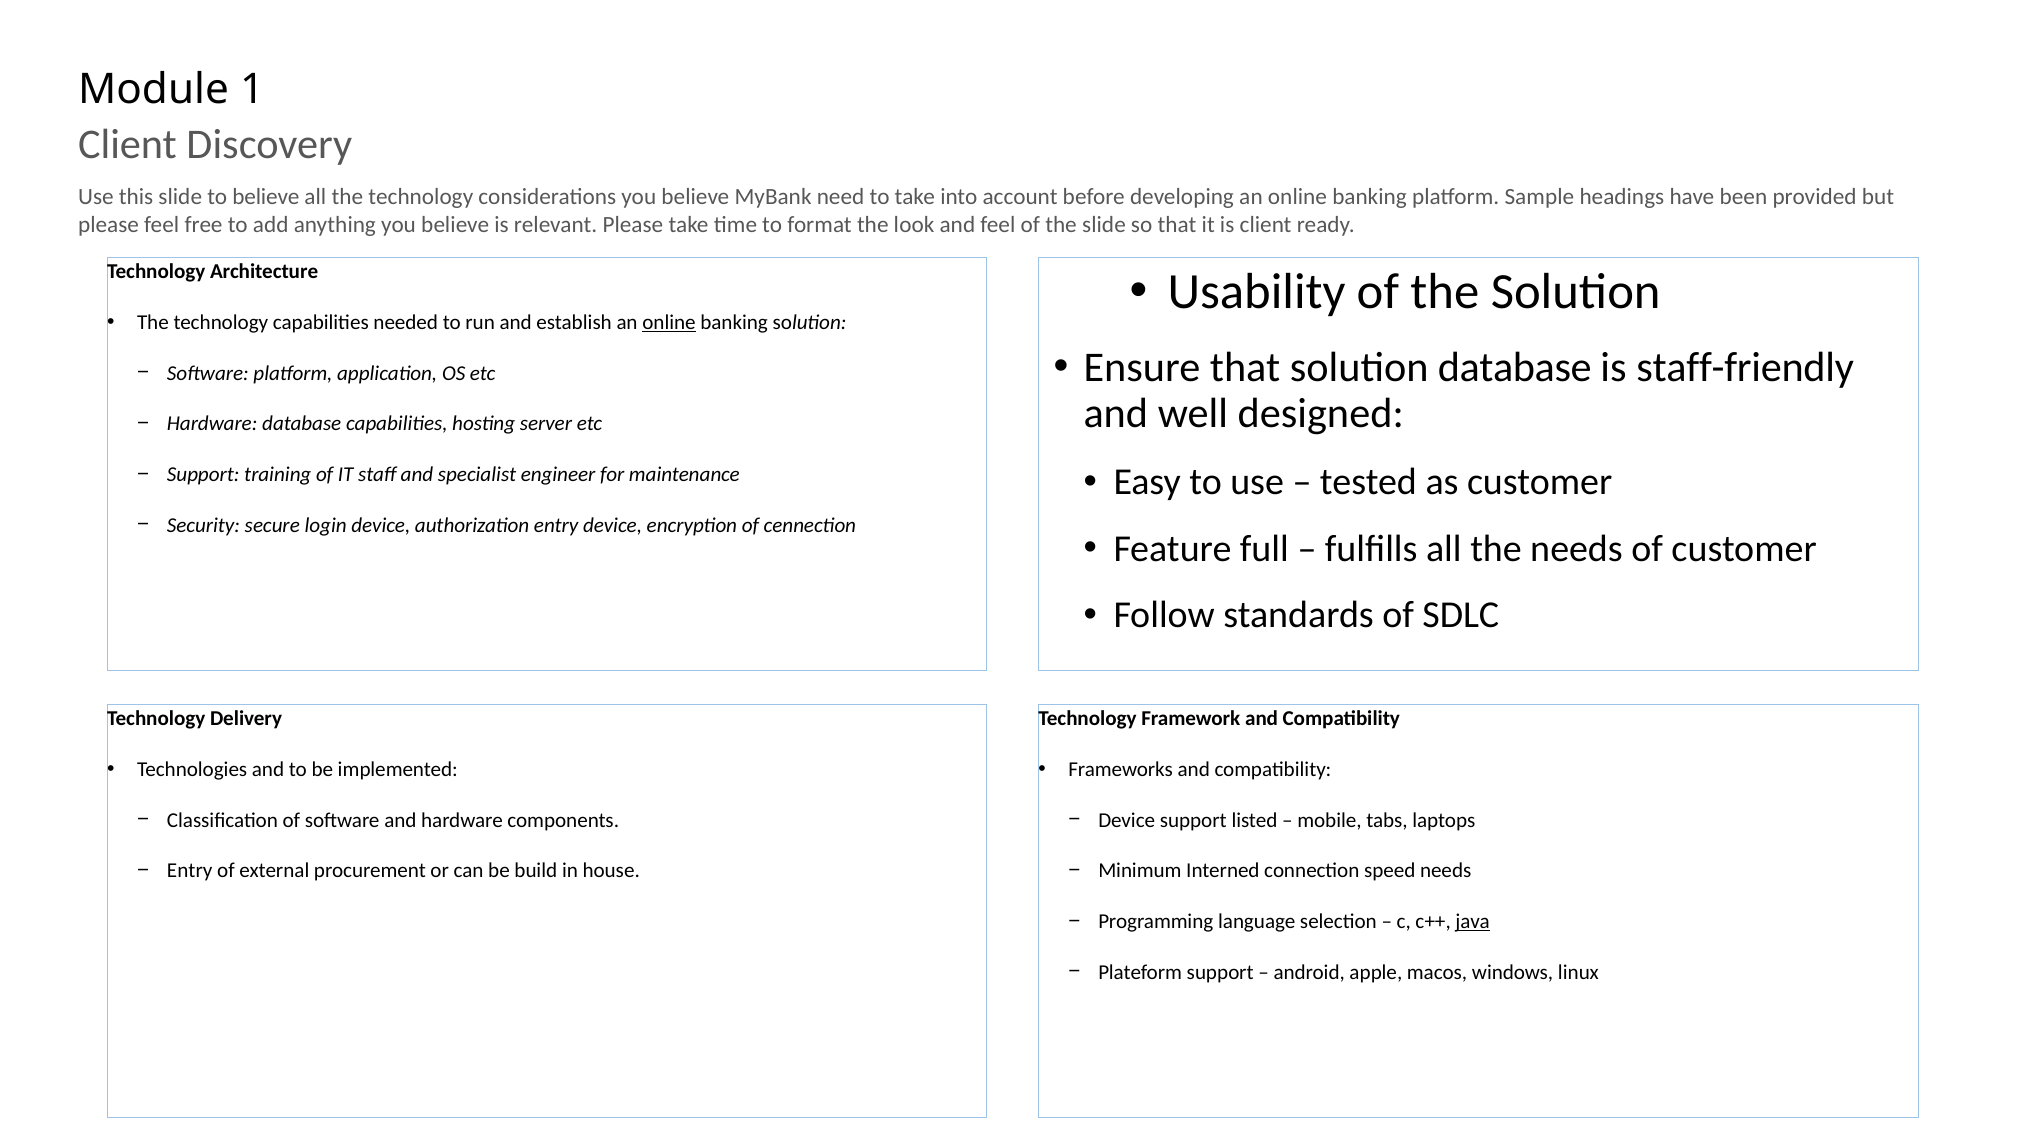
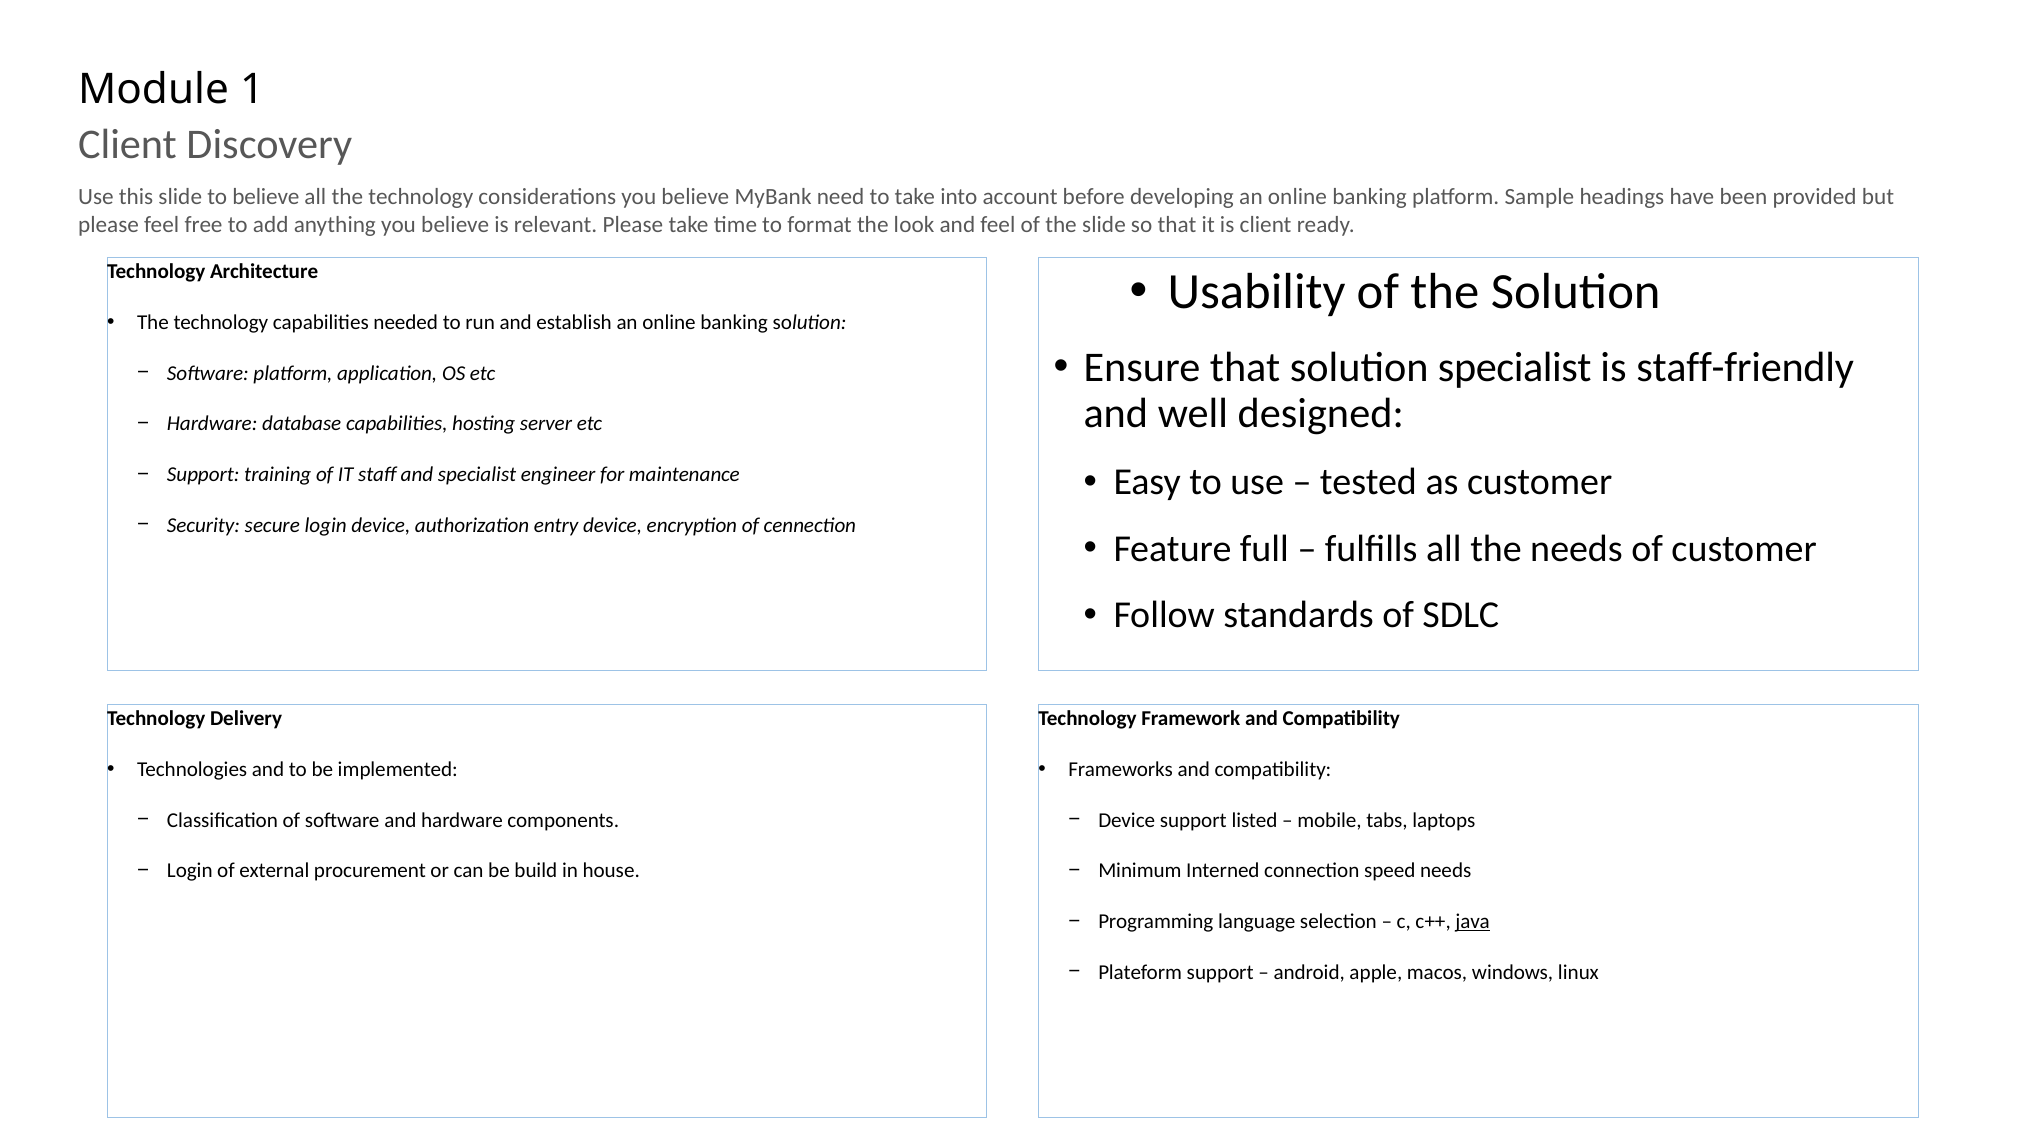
online at (669, 322) underline: present -> none
solution database: database -> specialist
Entry at (190, 871): Entry -> Login
